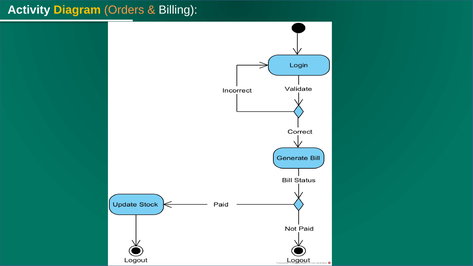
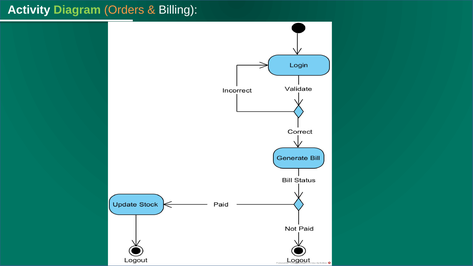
Diagram at (77, 10) colour: yellow -> light green
